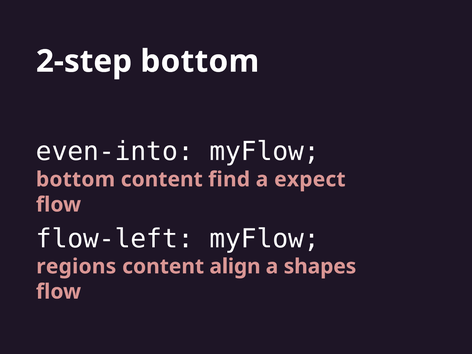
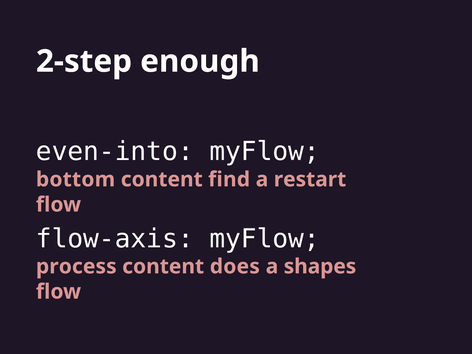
2-step bottom: bottom -> enough
expect: expect -> restart
flow-left: flow-left -> flow-axis
regions: regions -> process
align: align -> does
